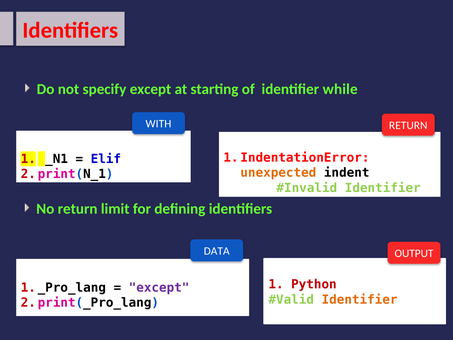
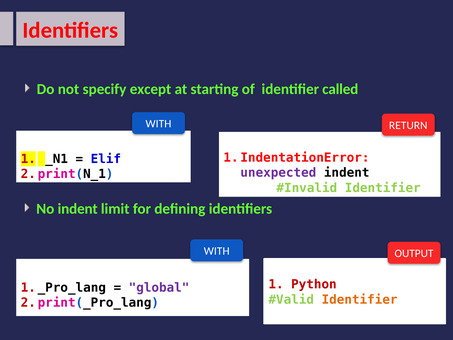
while: while -> called
unexpected colour: orange -> purple
No return: return -> indent
DATA at (217, 251): DATA -> WITH
except at (159, 287): except -> global
